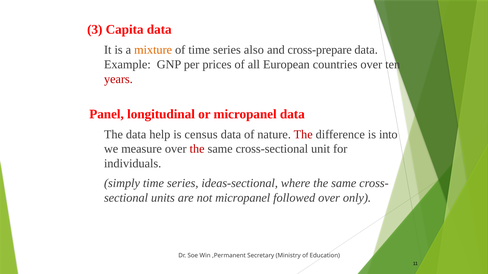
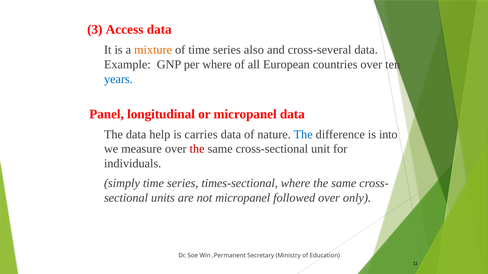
Capita: Capita -> Access
cross-prepare: cross-prepare -> cross-several
per prices: prices -> where
years colour: red -> blue
census: census -> carries
The at (303, 135) colour: red -> blue
ideas-sectional: ideas-sectional -> times-sectional
